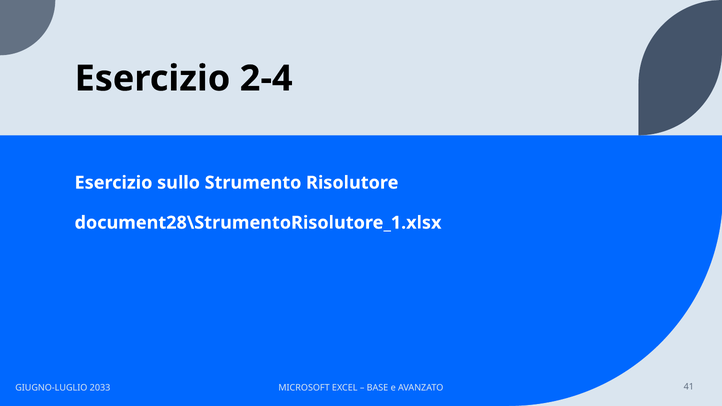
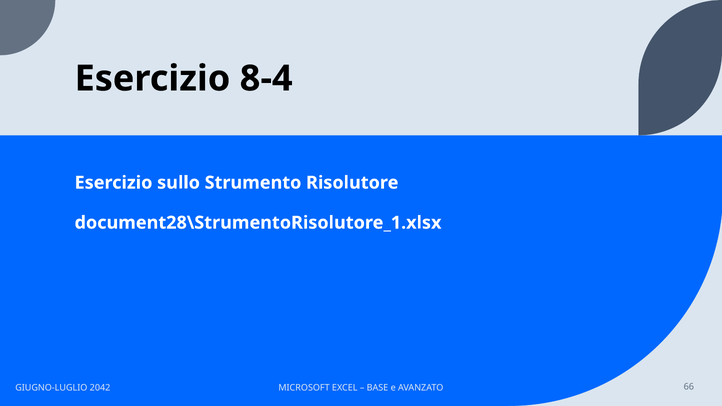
2-4: 2-4 -> 8-4
2033: 2033 -> 2042
41: 41 -> 66
